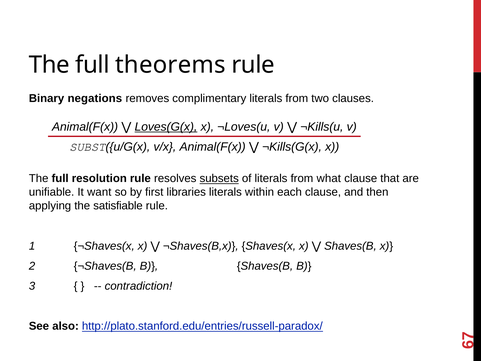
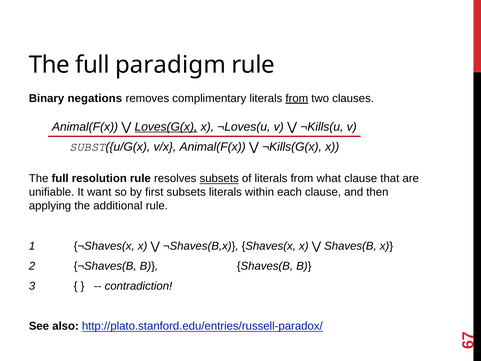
theorems: theorems -> paradigm
from at (297, 98) underline: none -> present
first libraries: libraries -> subsets
satisfiable: satisfiable -> additional
